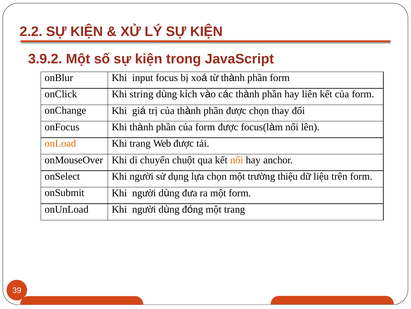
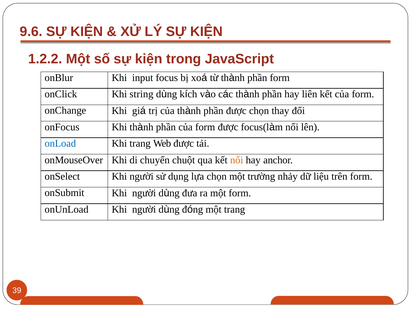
2.2: 2.2 -> 9.6
3.9.2: 3.9.2 -> 1.2.2
onLoad colour: orange -> blue
thiệu: thiệu -> nhảy
